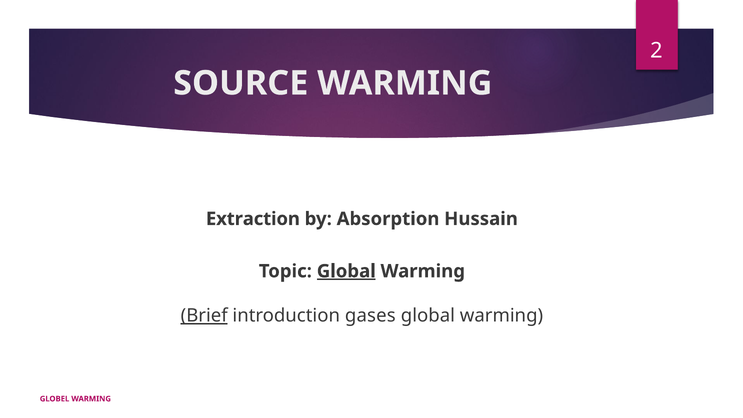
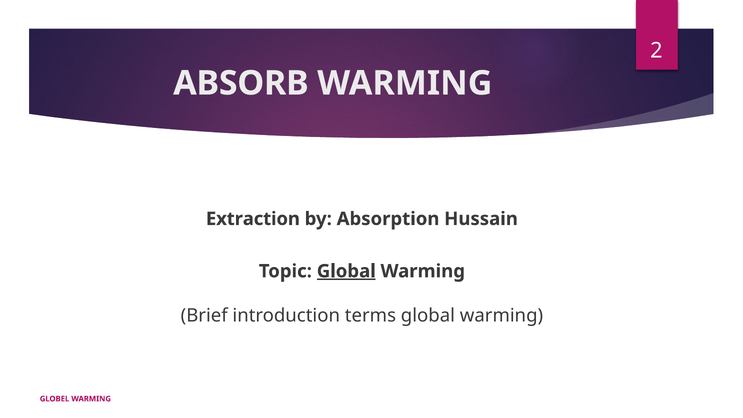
SOURCE: SOURCE -> ABSORB
Brief underline: present -> none
gases: gases -> terms
